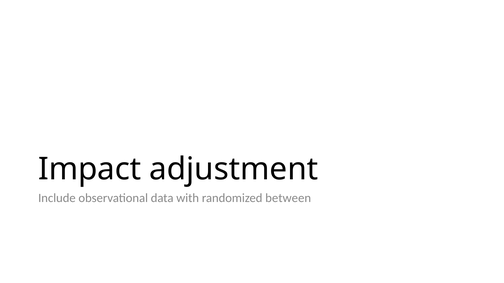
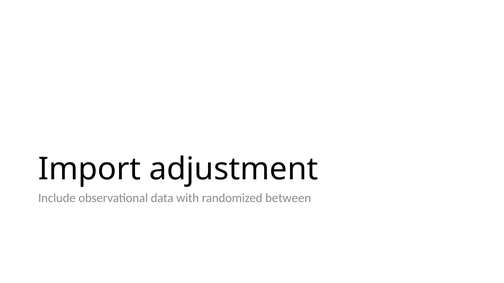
Impact: Impact -> Import
